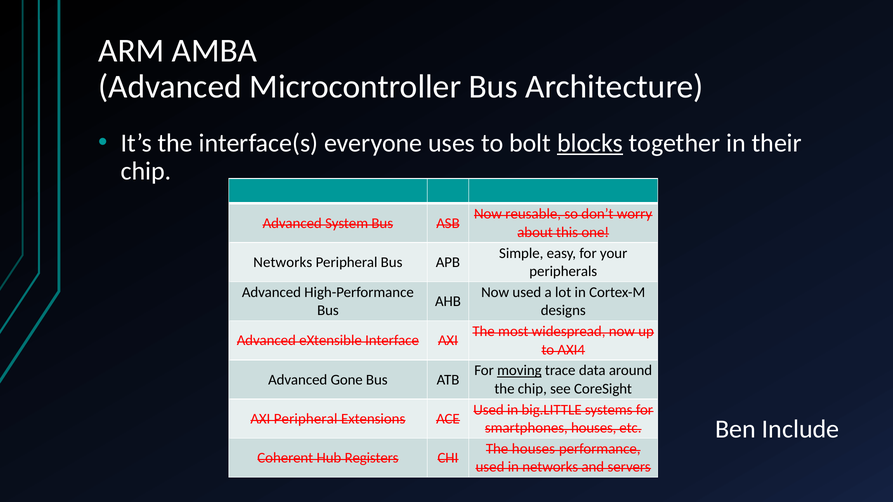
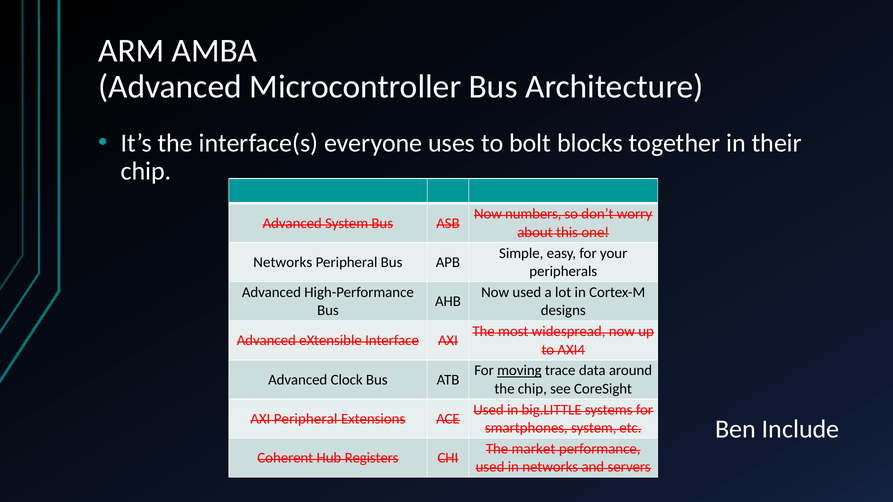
blocks underline: present -> none
reusable: reusable -> numbers
Gone: Gone -> Clock
smartphones houses: houses -> system
The houses: houses -> market
